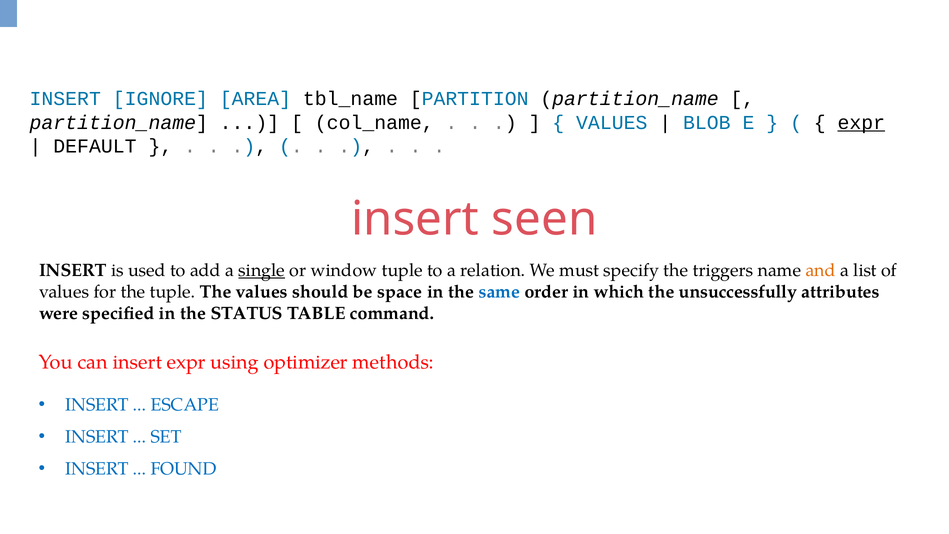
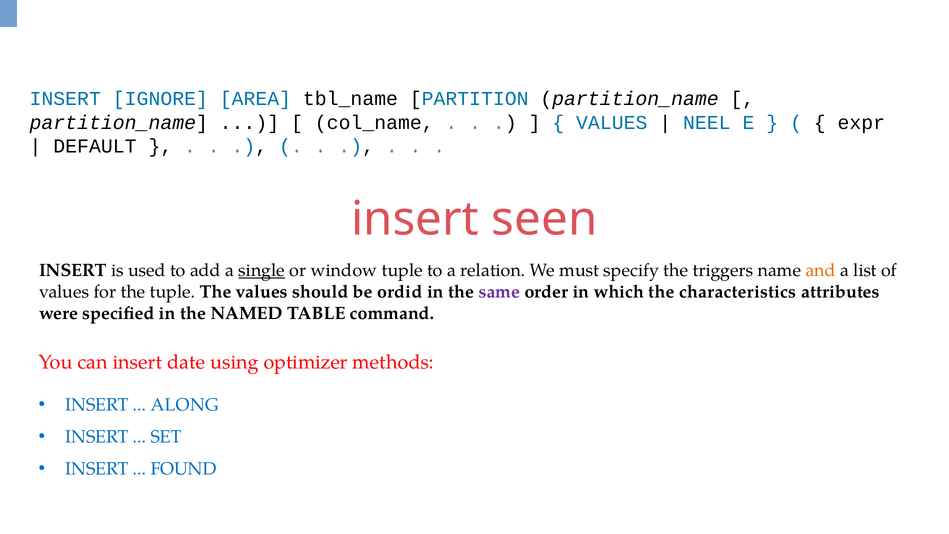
BLOB: BLOB -> NEEL
expr at (861, 122) underline: present -> none
space: space -> ordid
same colour: blue -> purple
unsuccessfully: unsuccessfully -> characteristics
STATUS: STATUS -> NAMED
insert expr: expr -> date
ESCAPE: ESCAPE -> ALONG
